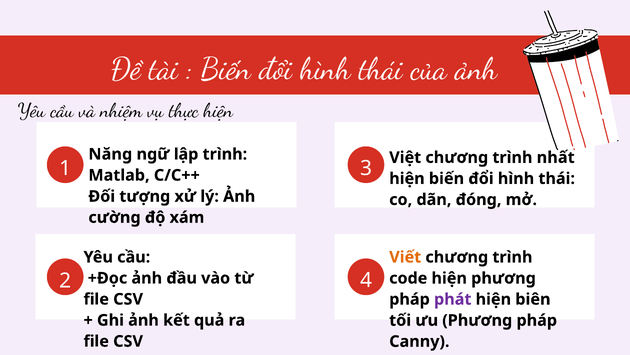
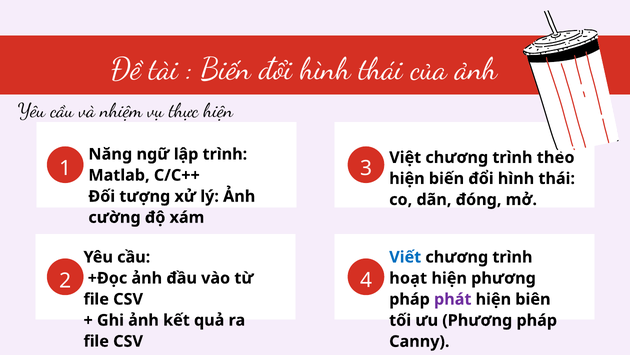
nhất: nhất -> theo
Viết colour: orange -> blue
code: code -> hoạt
